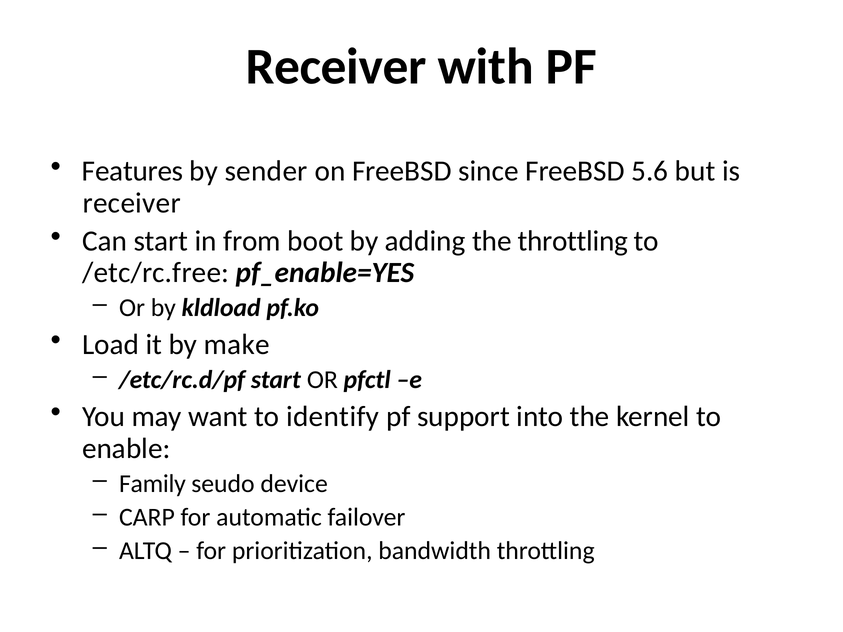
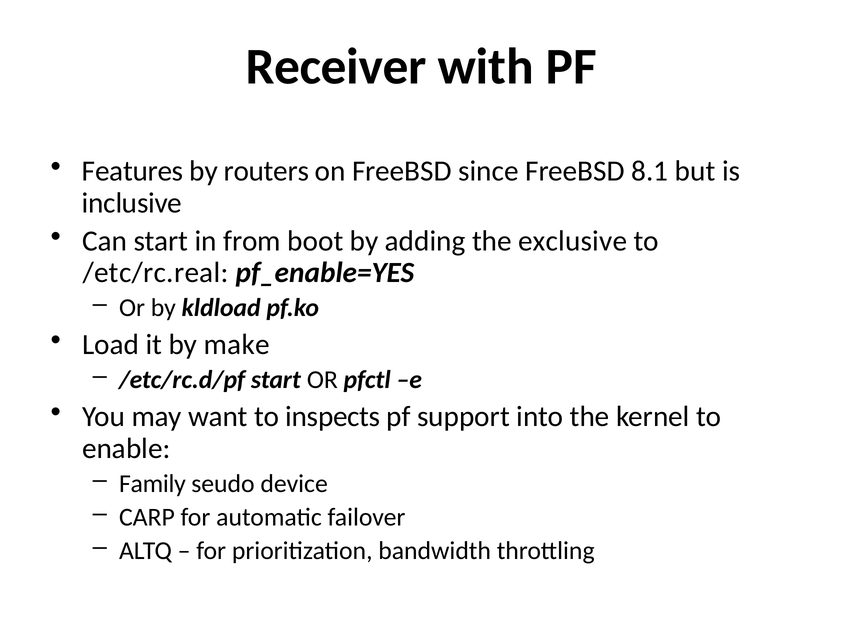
sender: sender -> routers
5.6: 5.6 -> 8.1
receiver at (132, 203): receiver -> inclusive
the throttling: throttling -> exclusive
/etc/rc.free: /etc/rc.free -> /etc/rc.real
identify: identify -> inspects
